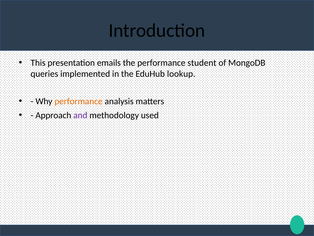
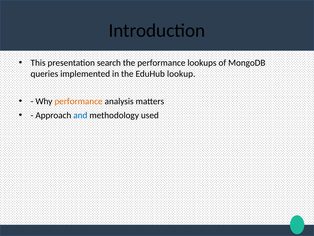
emails: emails -> search
student: student -> lookups
and colour: purple -> blue
